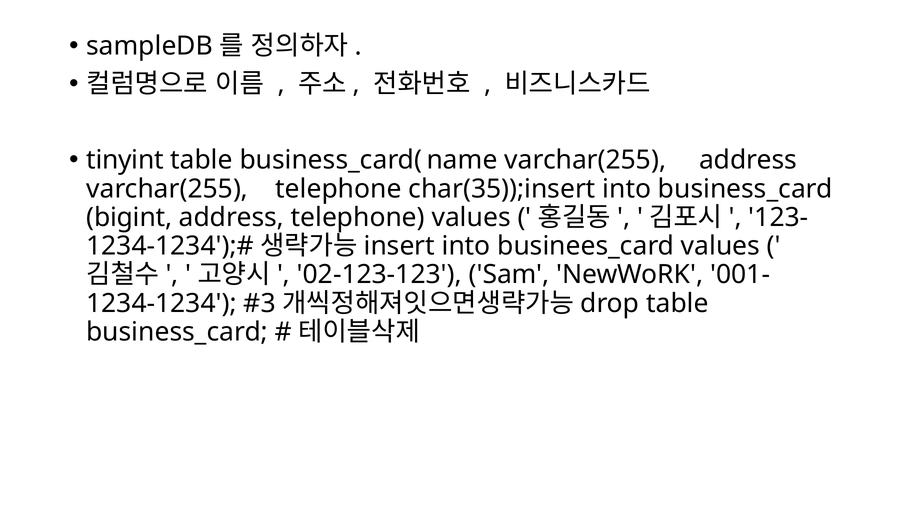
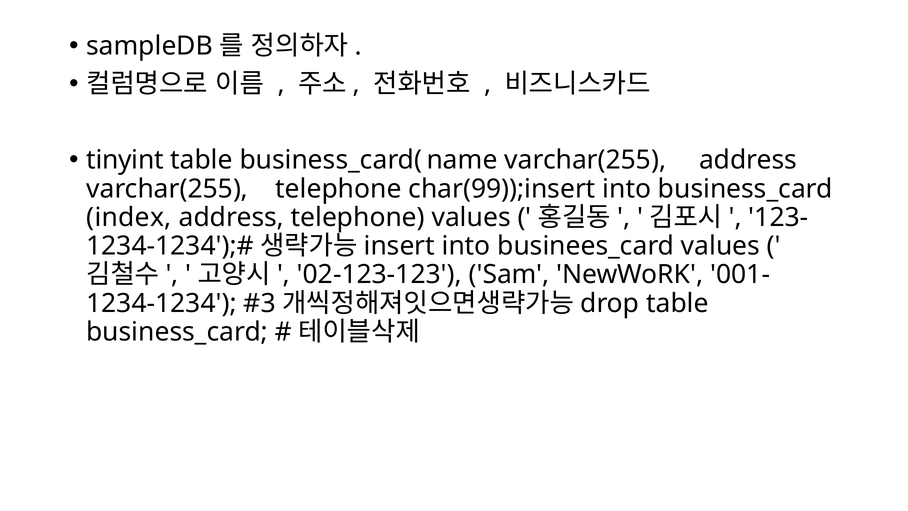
char(35));insert: char(35));insert -> char(99));insert
bigint: bigint -> index
